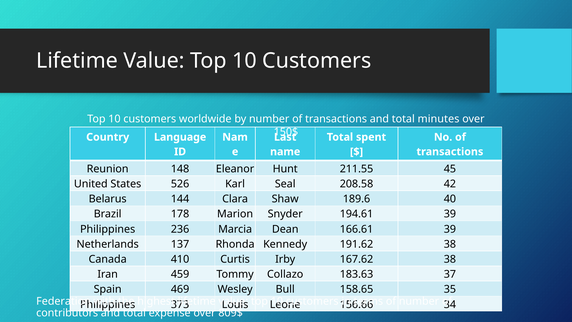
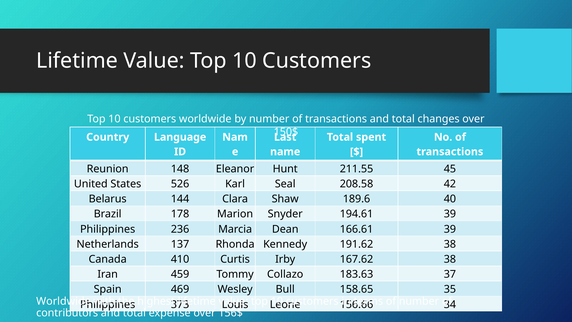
minutes: minutes -> changes
Federation at (63, 301): Federation -> Worldwide
809$: 809$ -> 156$
